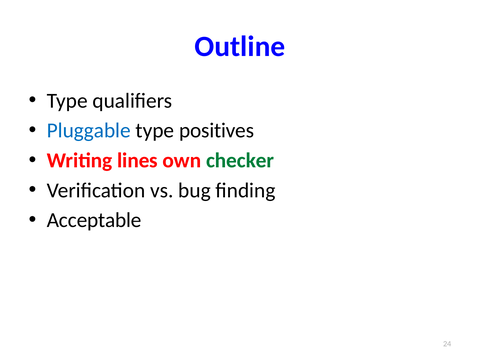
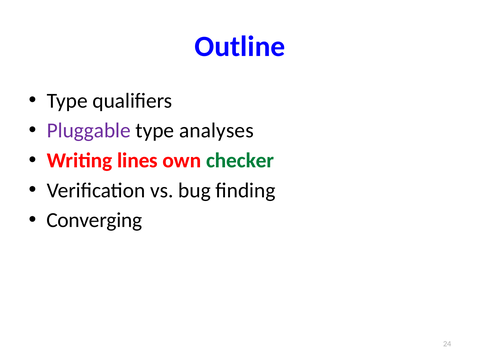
Pluggable colour: blue -> purple
positives: positives -> analyses
Acceptable: Acceptable -> Converging
